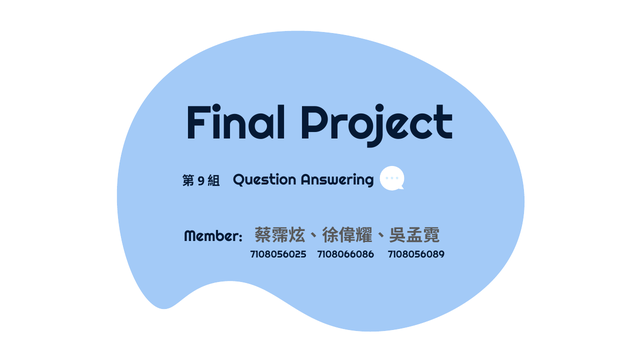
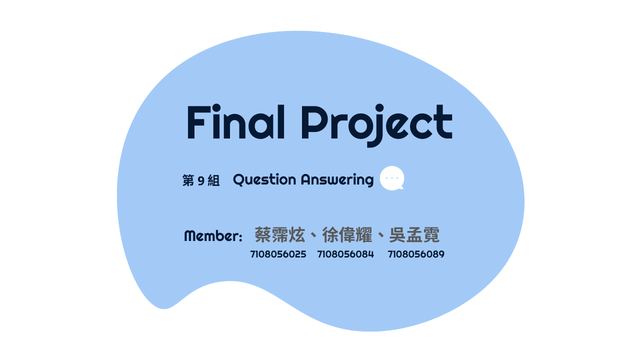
7108066086: 7108066086 -> 7108056084
